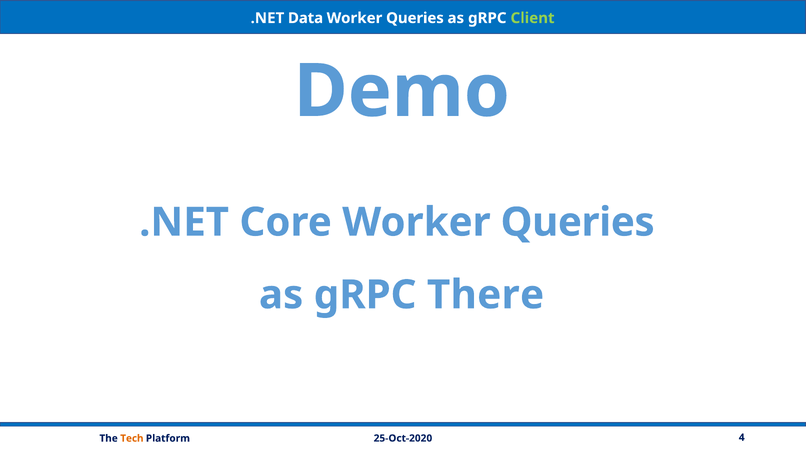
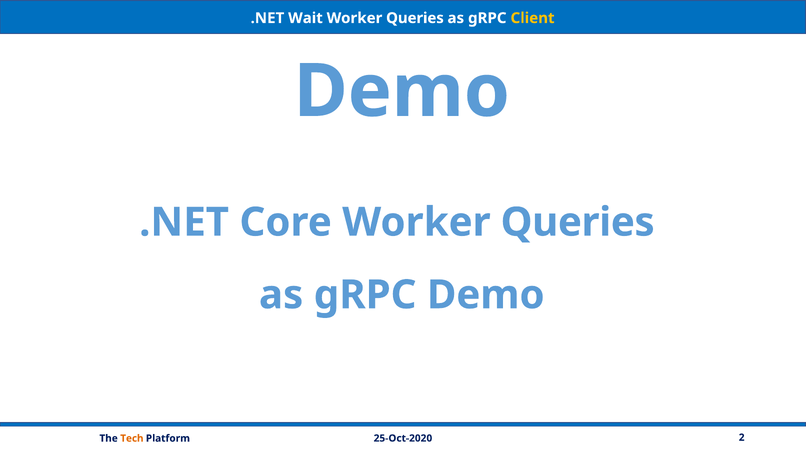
Data: Data -> Wait
Client colour: light green -> yellow
gRPC There: There -> Demo
4: 4 -> 2
